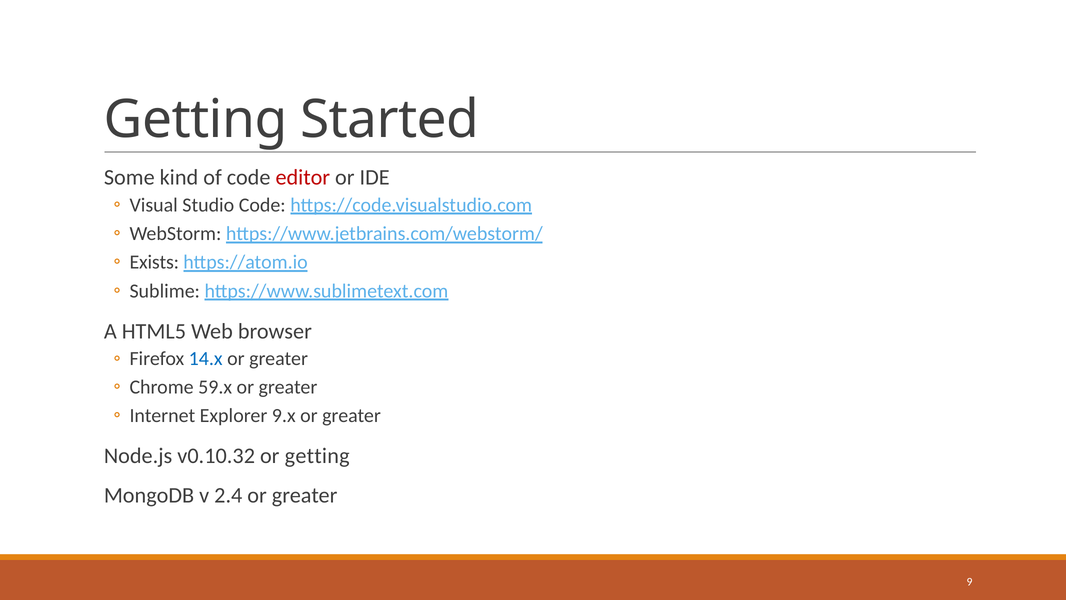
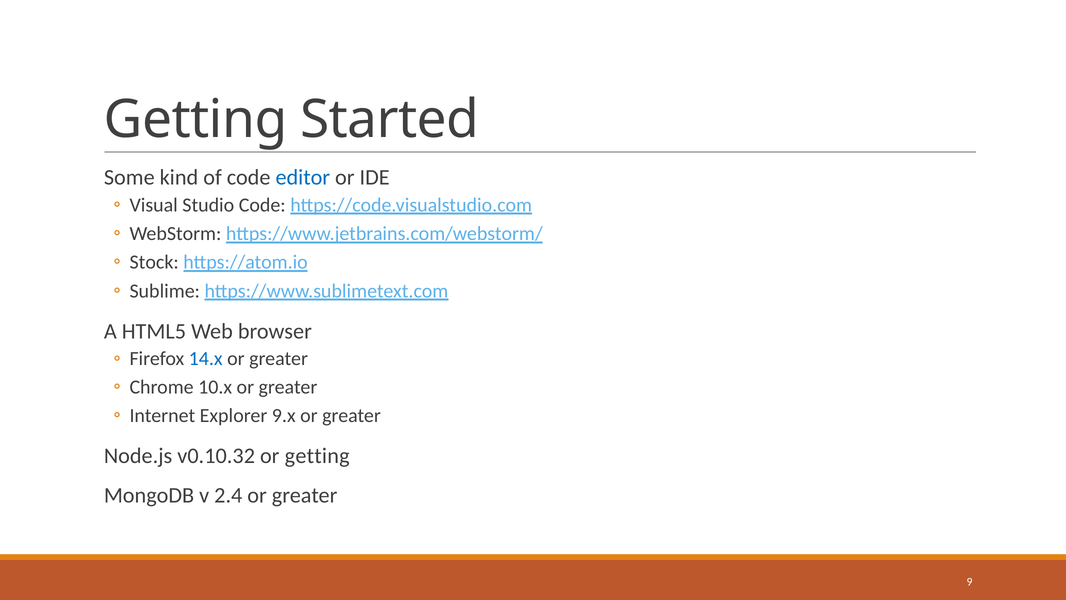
editor colour: red -> blue
Exists: Exists -> Stock
59.x: 59.x -> 10.x
